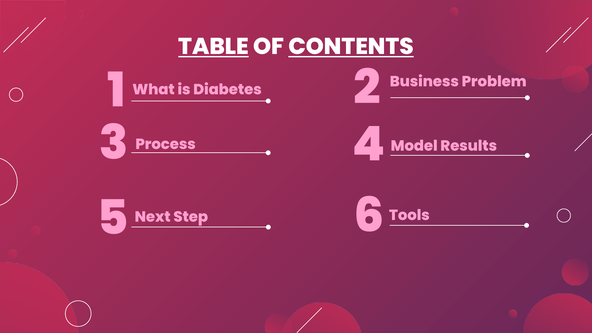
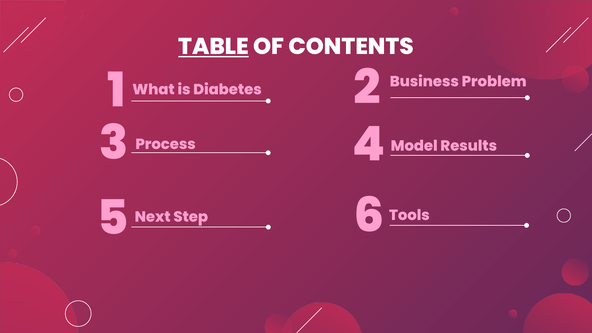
CONTENTS underline: present -> none
